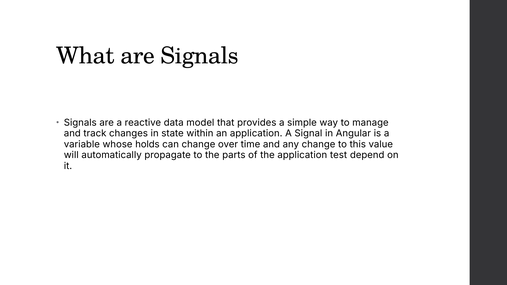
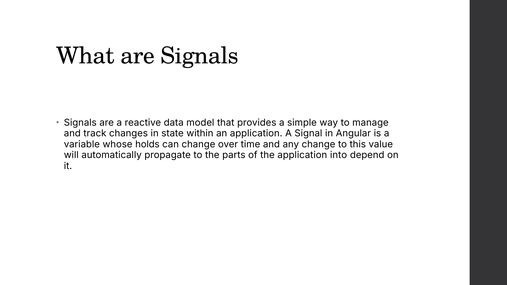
test: test -> into
